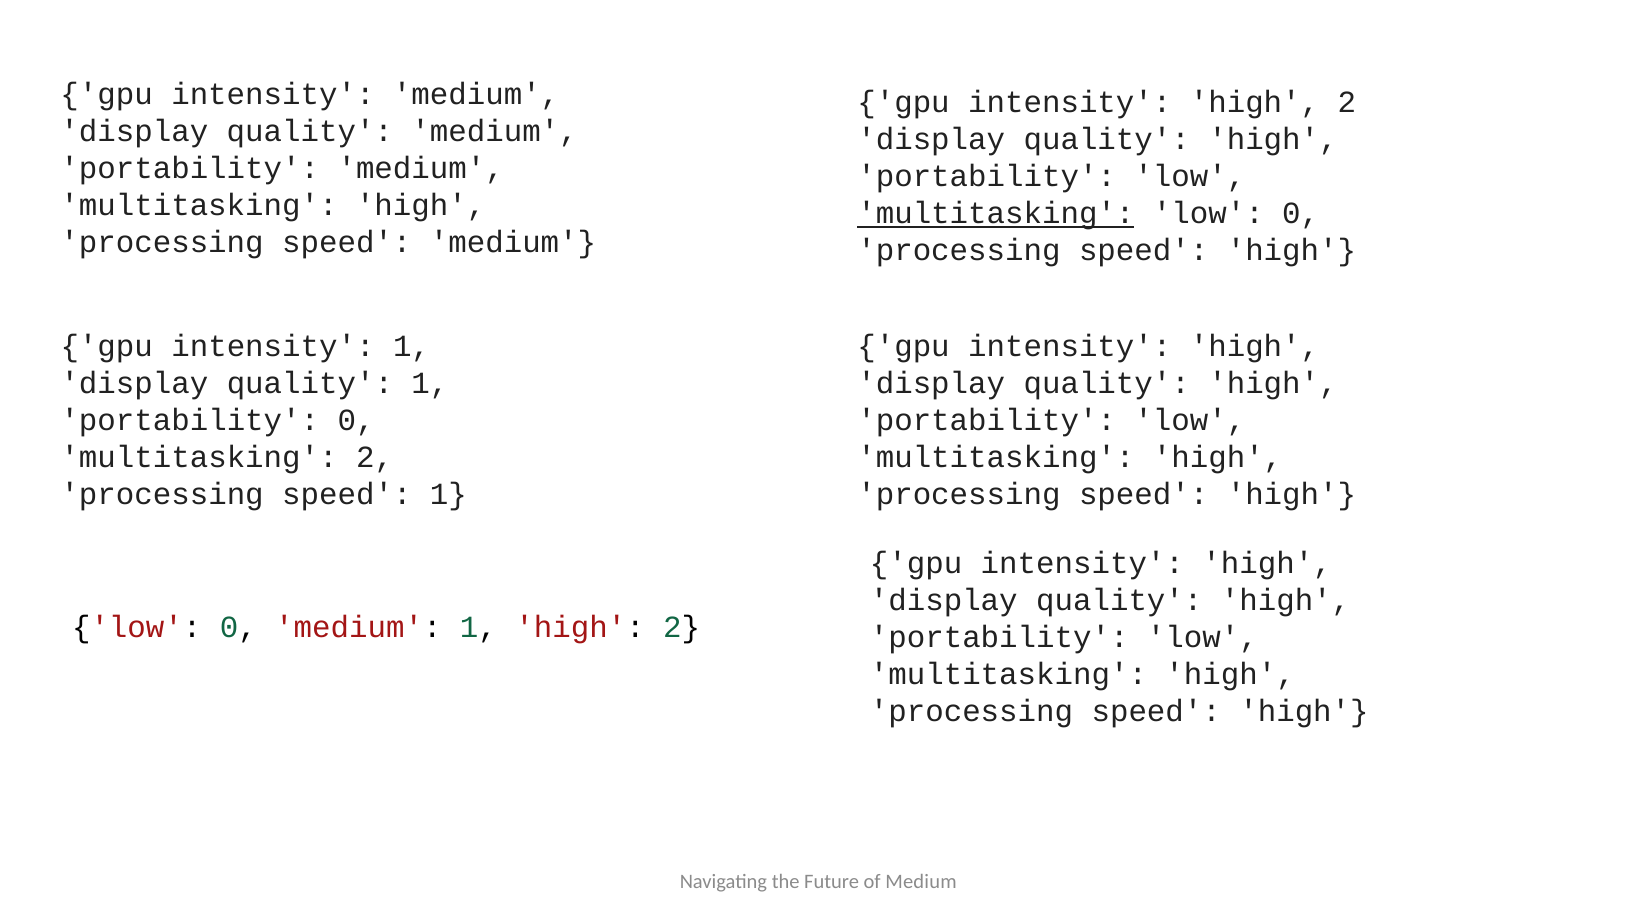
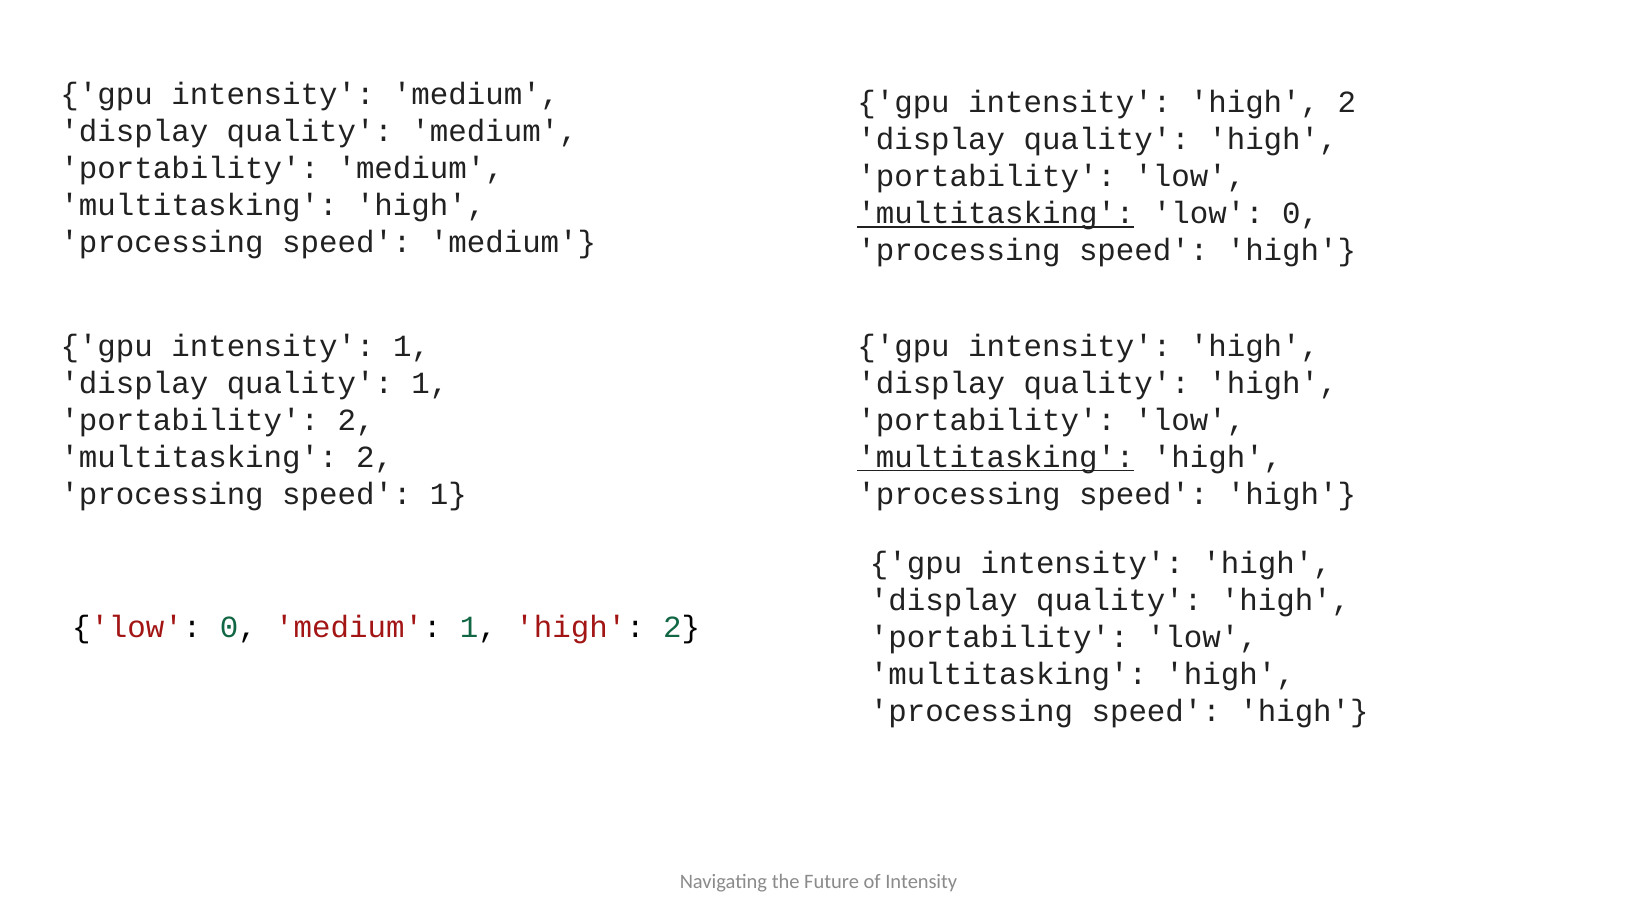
portability 0: 0 -> 2
multitasking at (996, 457) underline: none -> present
of Medium: Medium -> Intensity
